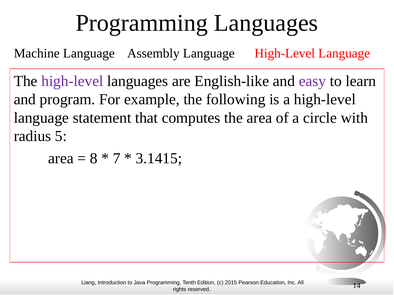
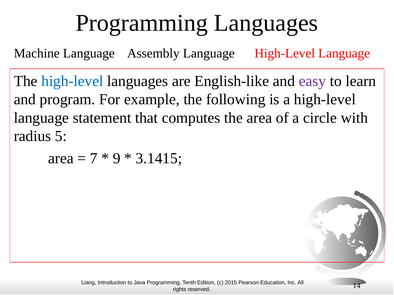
high-level at (72, 81) colour: purple -> blue
8: 8 -> 7
7: 7 -> 9
